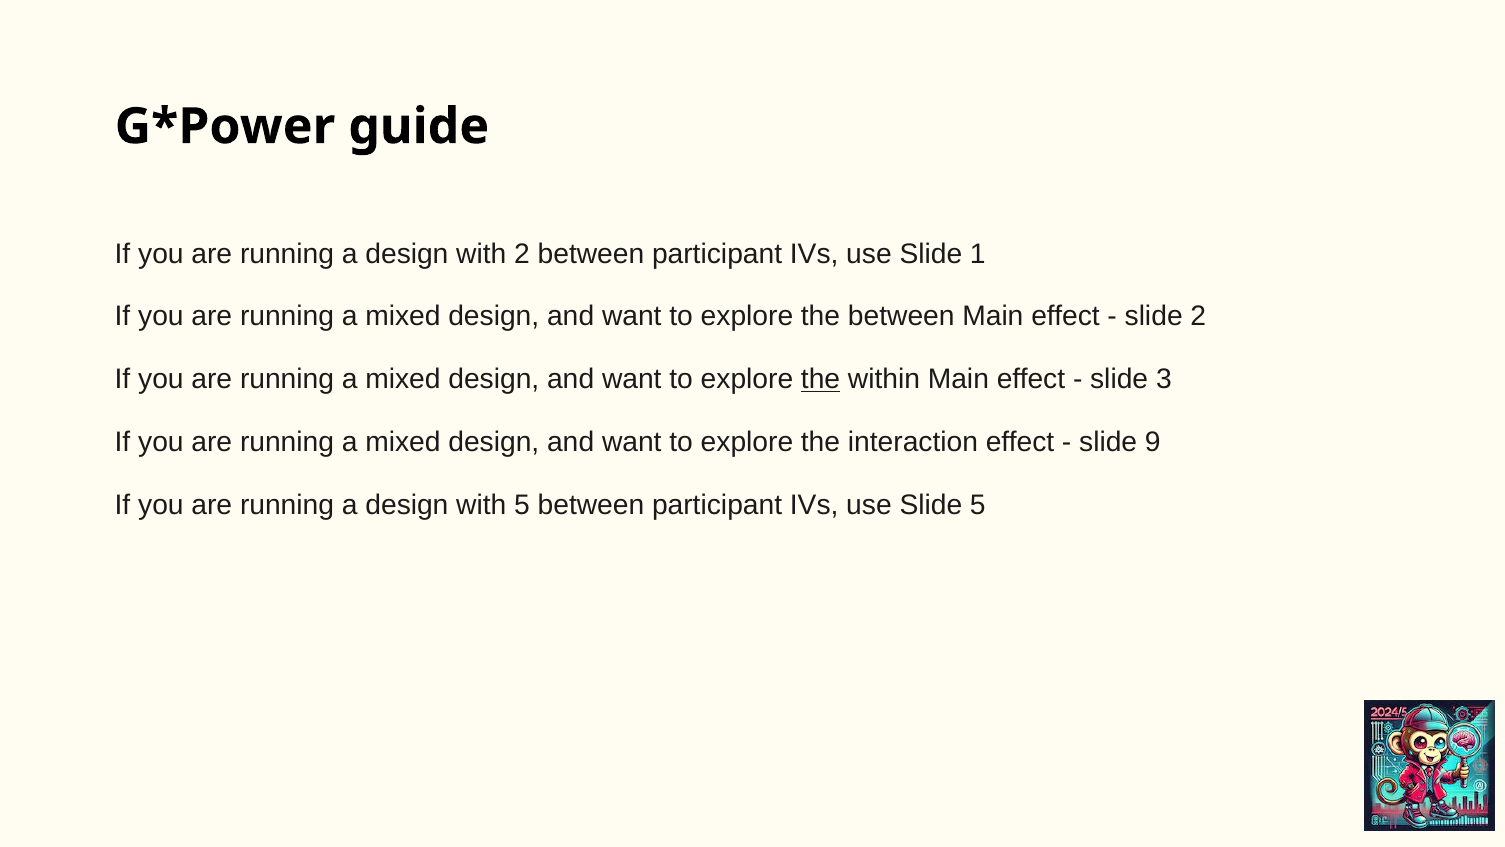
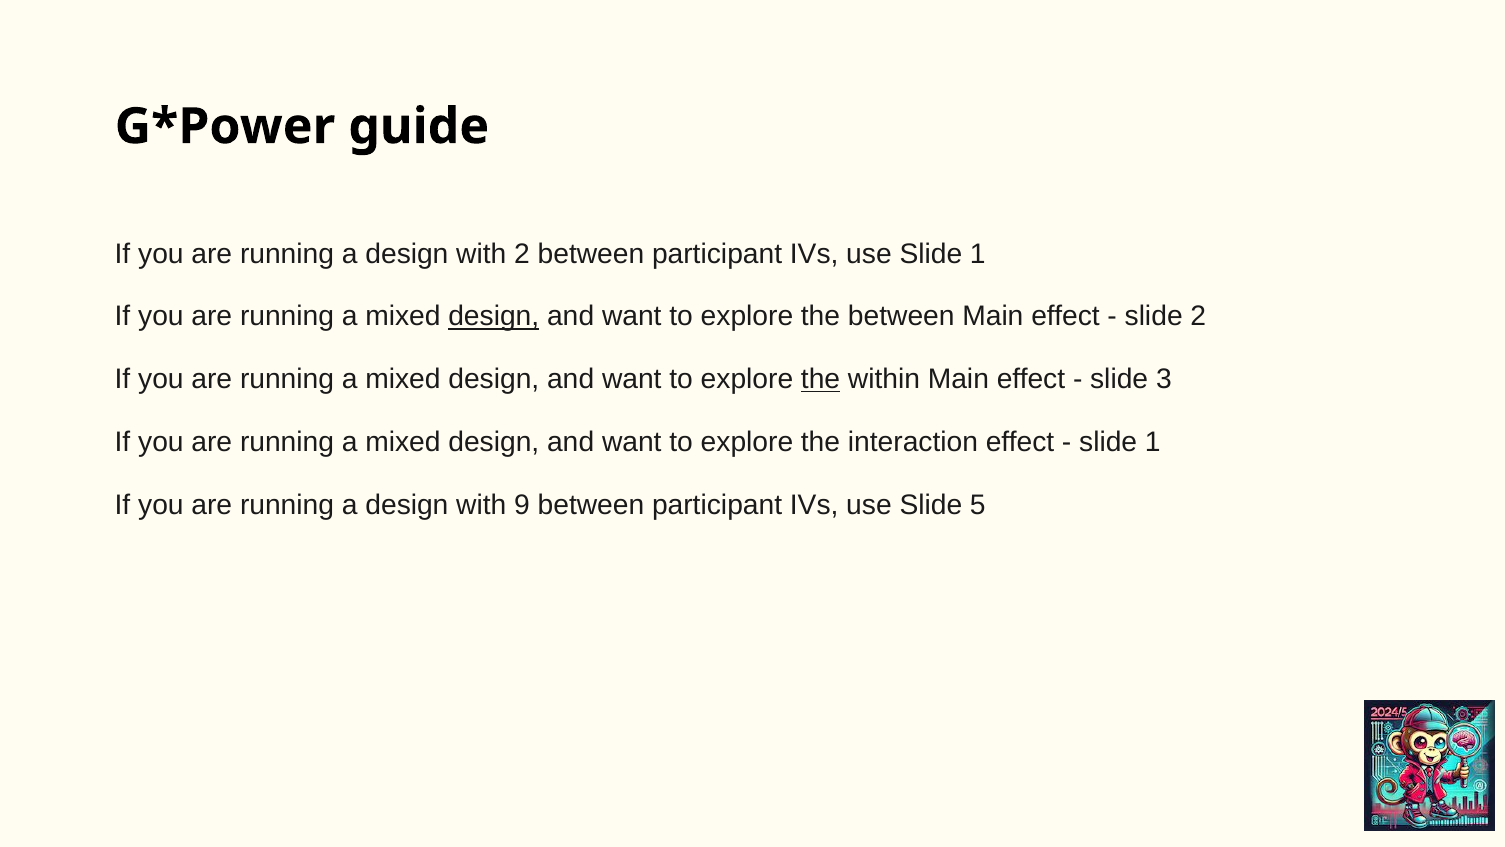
design at (494, 316) underline: none -> present
9 at (1153, 442): 9 -> 1
with 5: 5 -> 9
